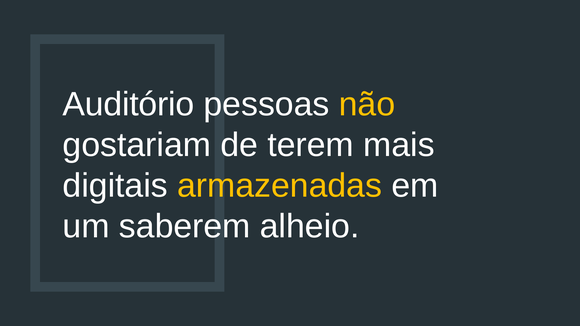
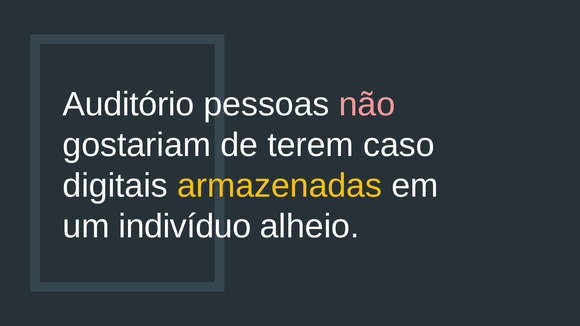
não colour: yellow -> pink
mais: mais -> caso
saberem: saberem -> indivíduo
